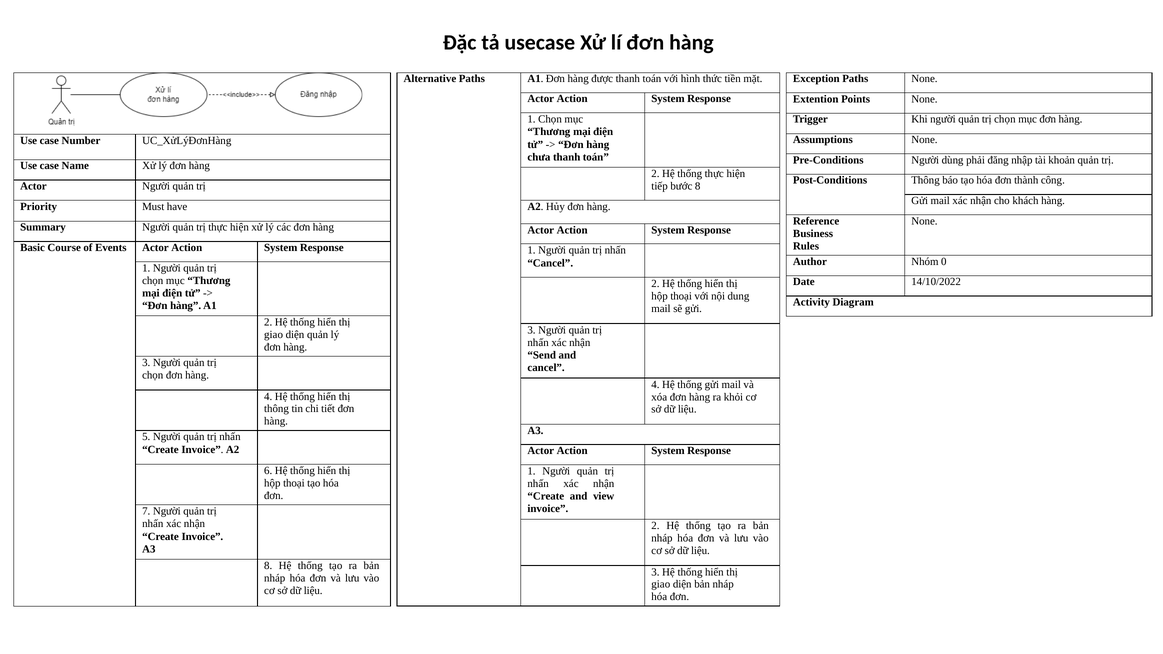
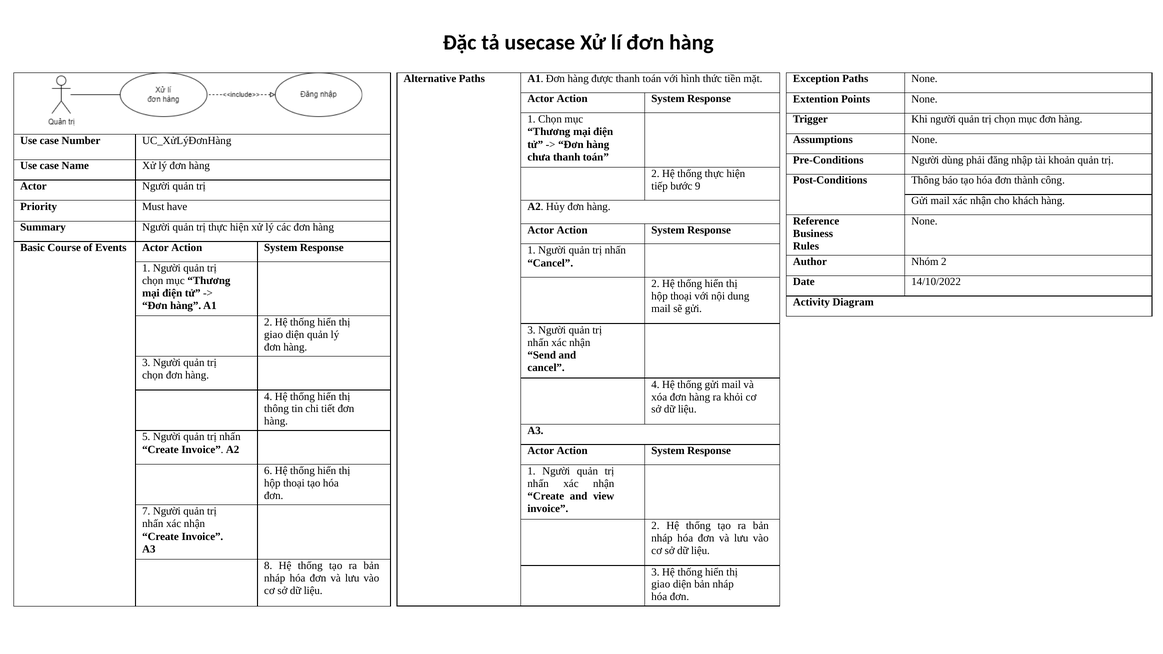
bước 8: 8 -> 9
Nhóm 0: 0 -> 2
